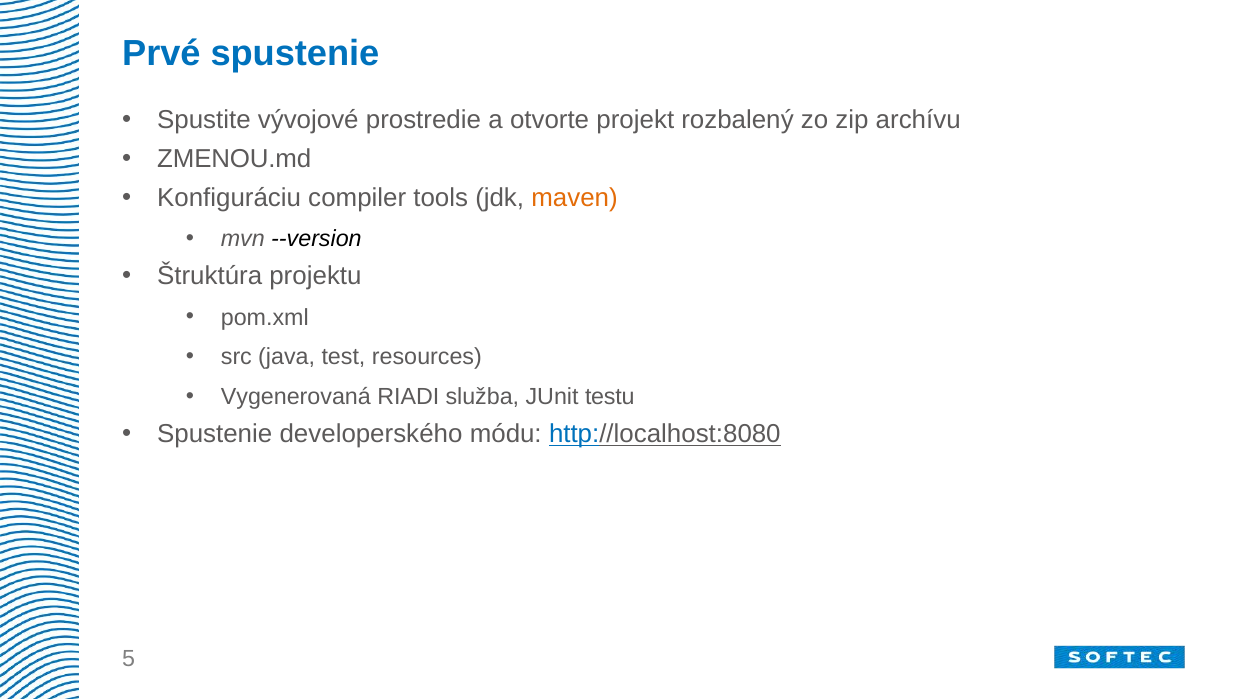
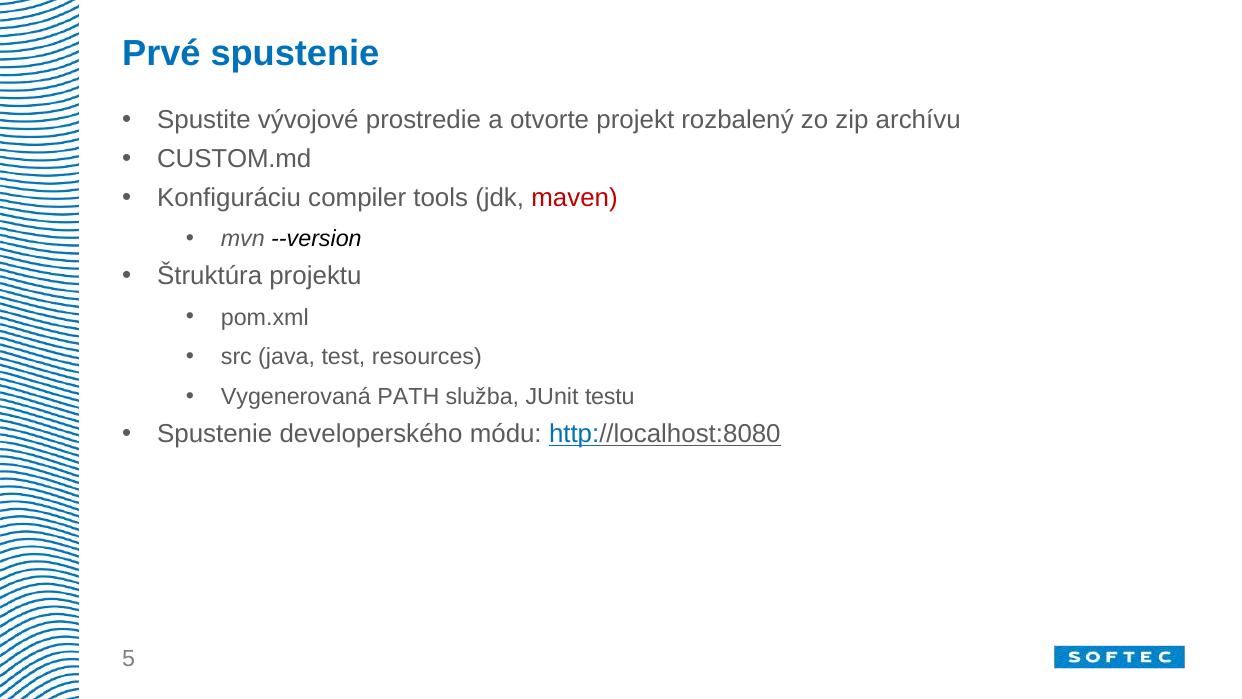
ZMENOU.md: ZMENOU.md -> CUSTOM.md
maven colour: orange -> red
RIADI: RIADI -> PATH
